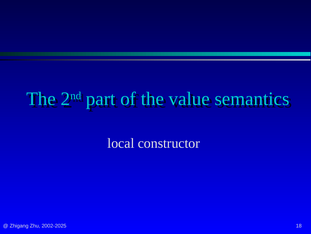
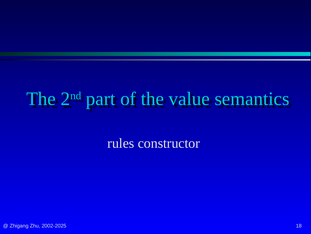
local: local -> rules
